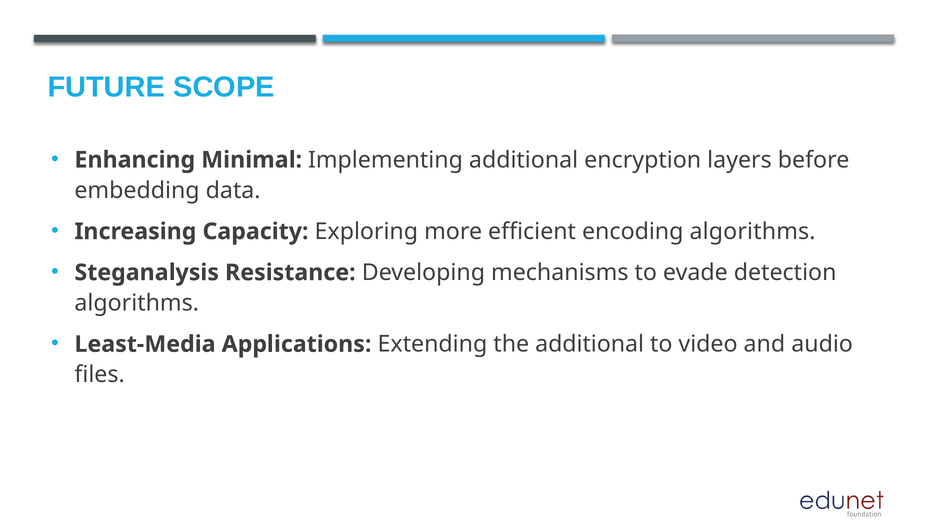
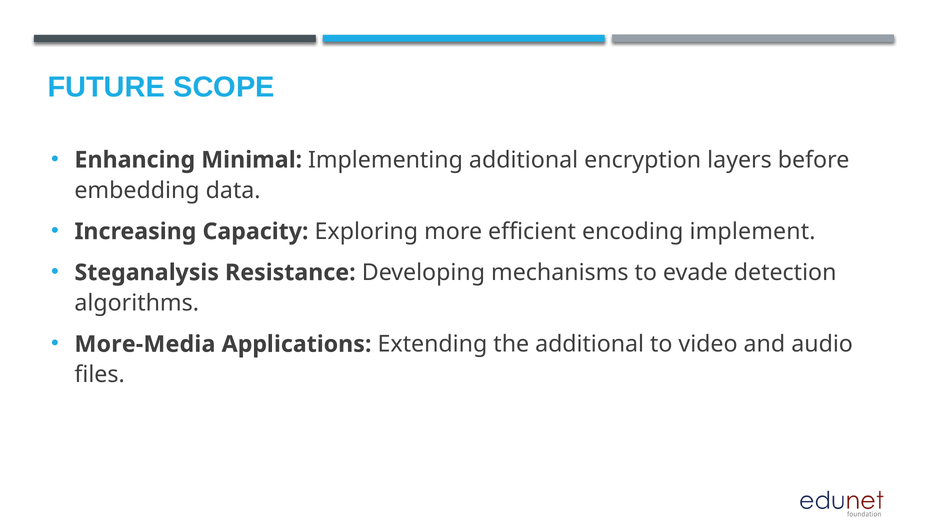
encoding algorithms: algorithms -> implement
Least-Media: Least-Media -> More-Media
